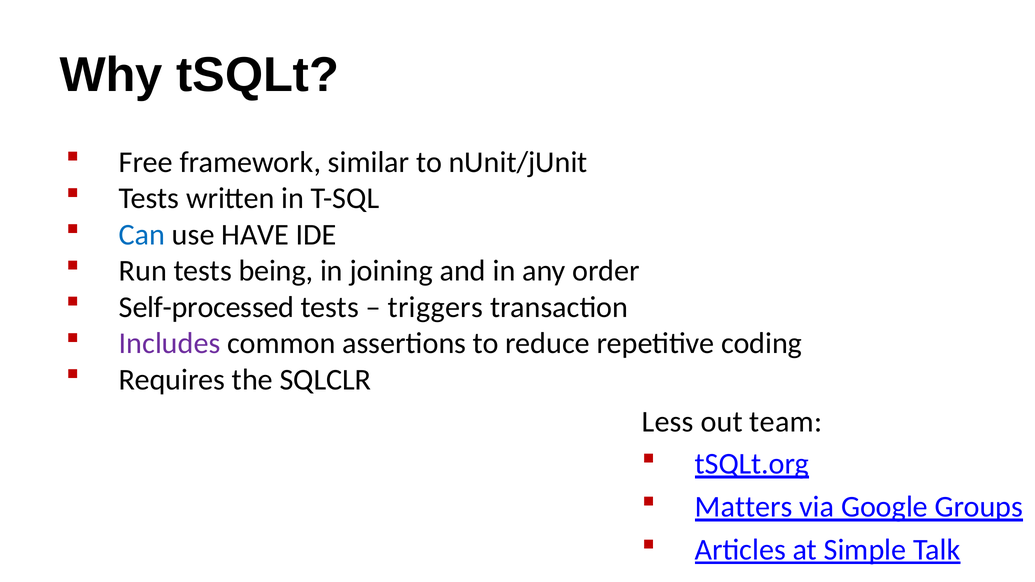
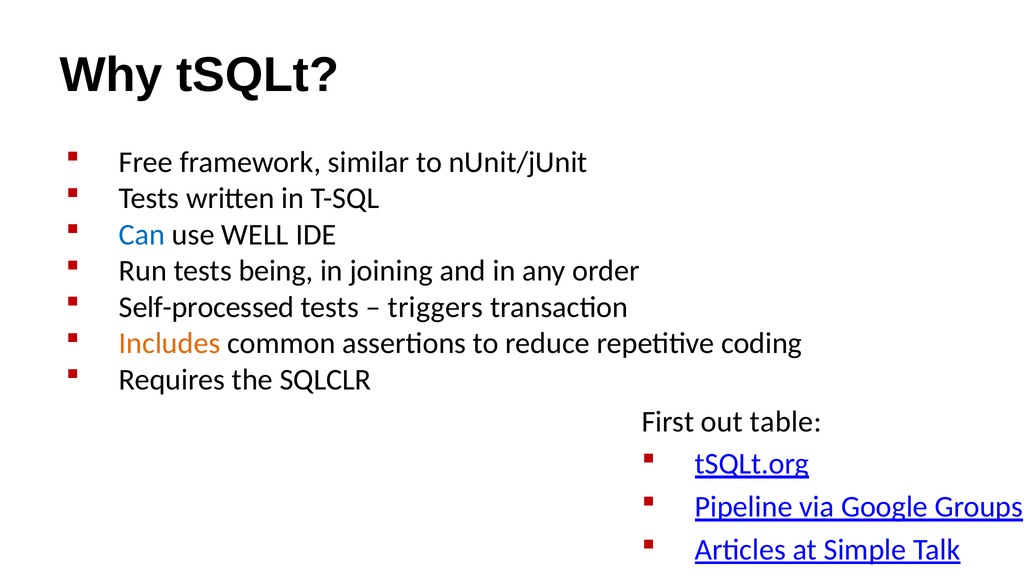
HAVE: HAVE -> WELL
Includes colour: purple -> orange
Less: Less -> First
team: team -> table
Matters: Matters -> Pipeline
